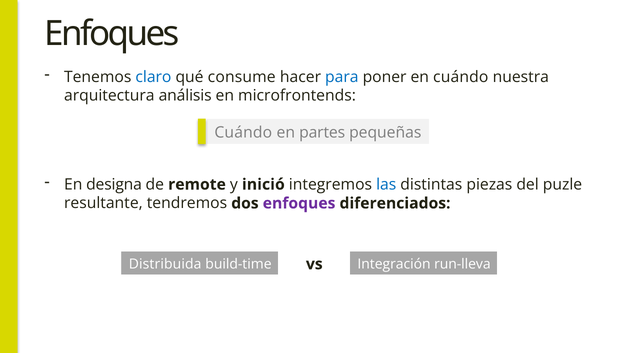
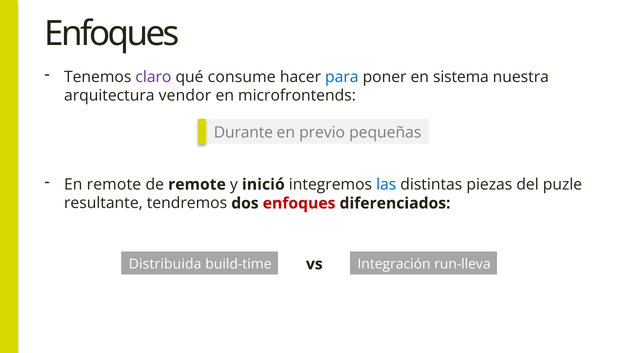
claro colour: blue -> purple
en cuándo: cuándo -> sistema
análisis: análisis -> vendor
Cuándo at (243, 133): Cuándo -> Durante
partes: partes -> previo
En designa: designa -> remote
enfoques at (299, 203) colour: purple -> red
